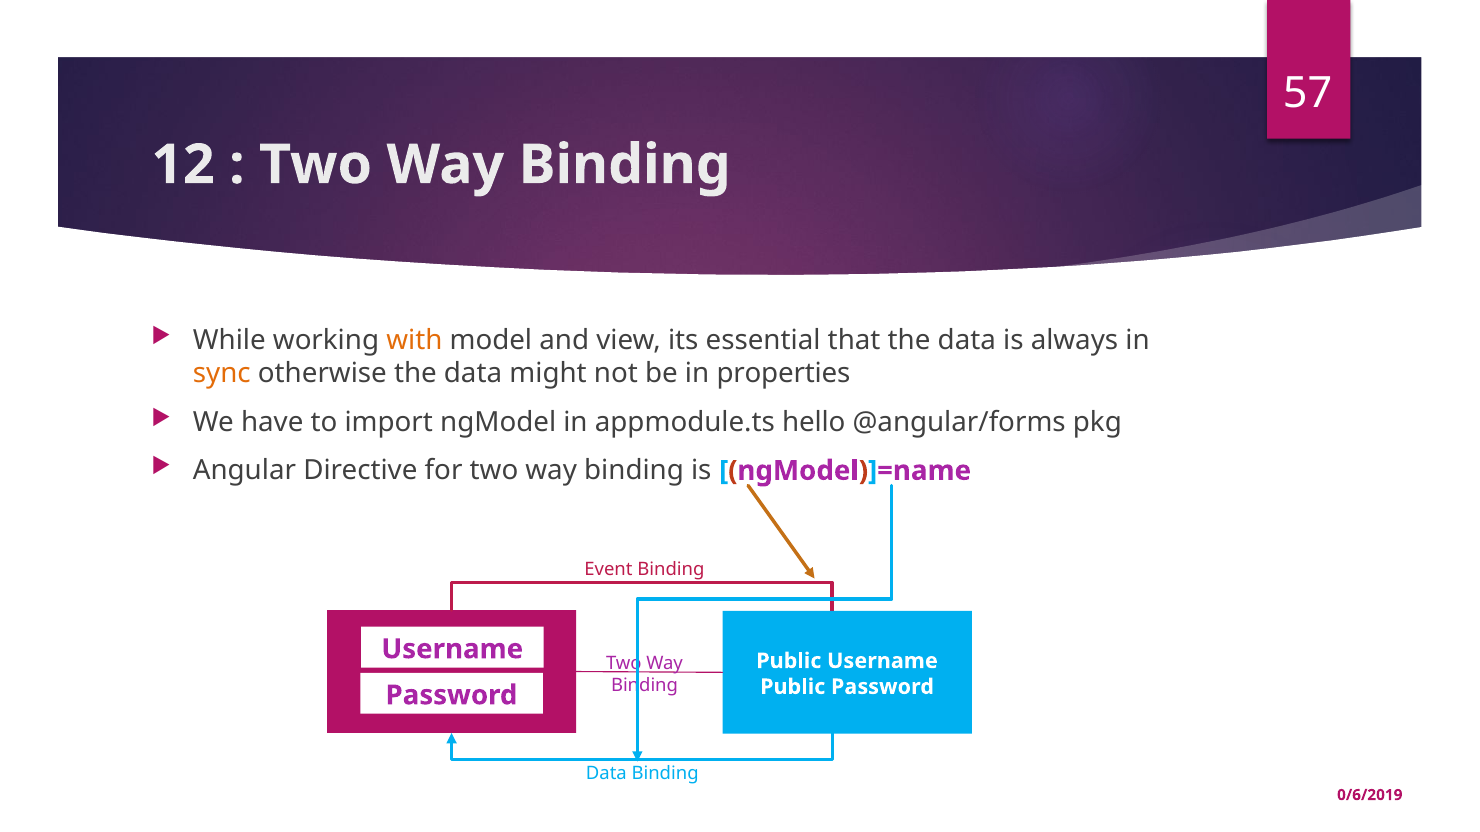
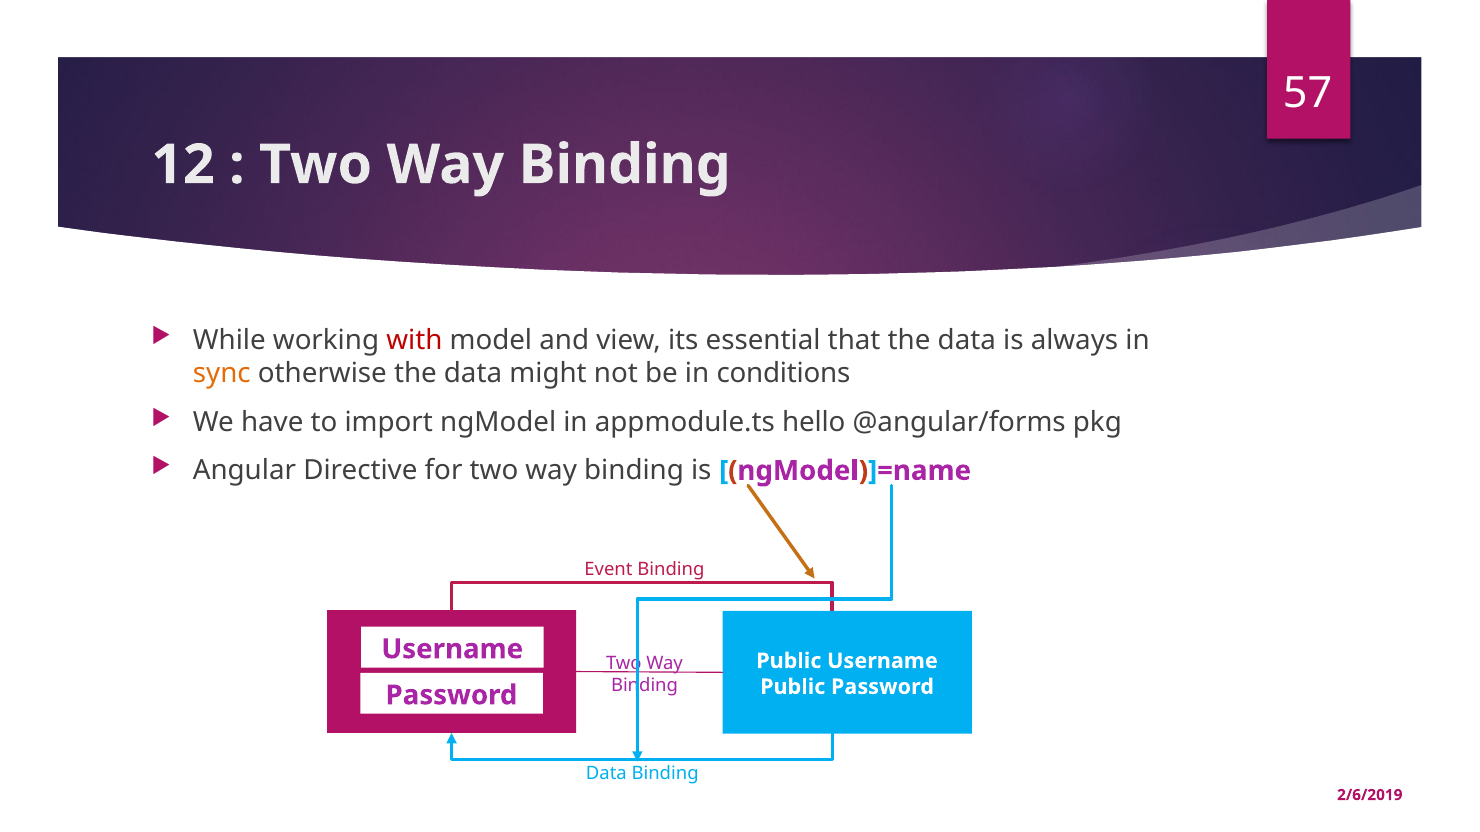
with colour: orange -> red
properties: properties -> conditions
0/6/2019: 0/6/2019 -> 2/6/2019
